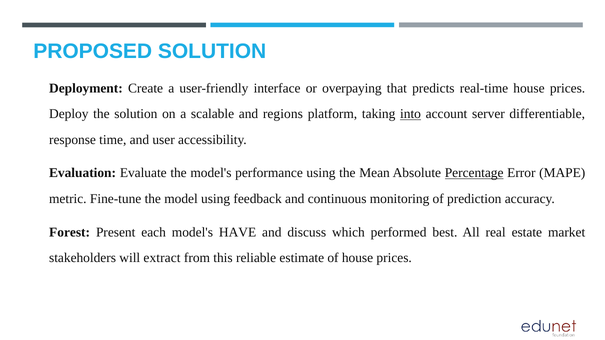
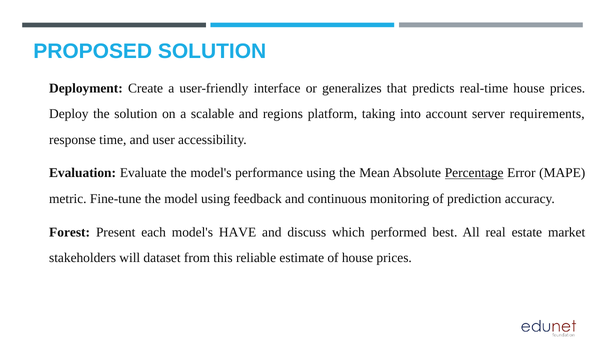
overpaying: overpaying -> generalizes
into underline: present -> none
differentiable: differentiable -> requirements
extract: extract -> dataset
